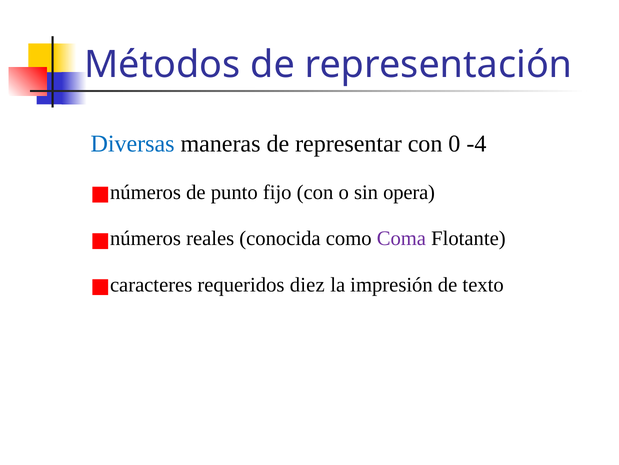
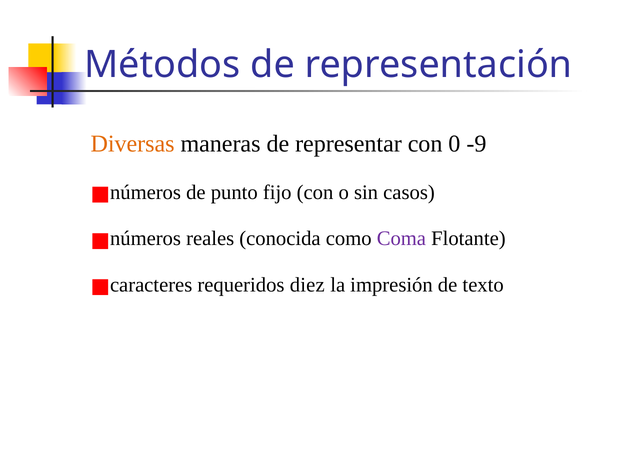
Diversas colour: blue -> orange
-4: -4 -> -9
opera: opera -> casos
